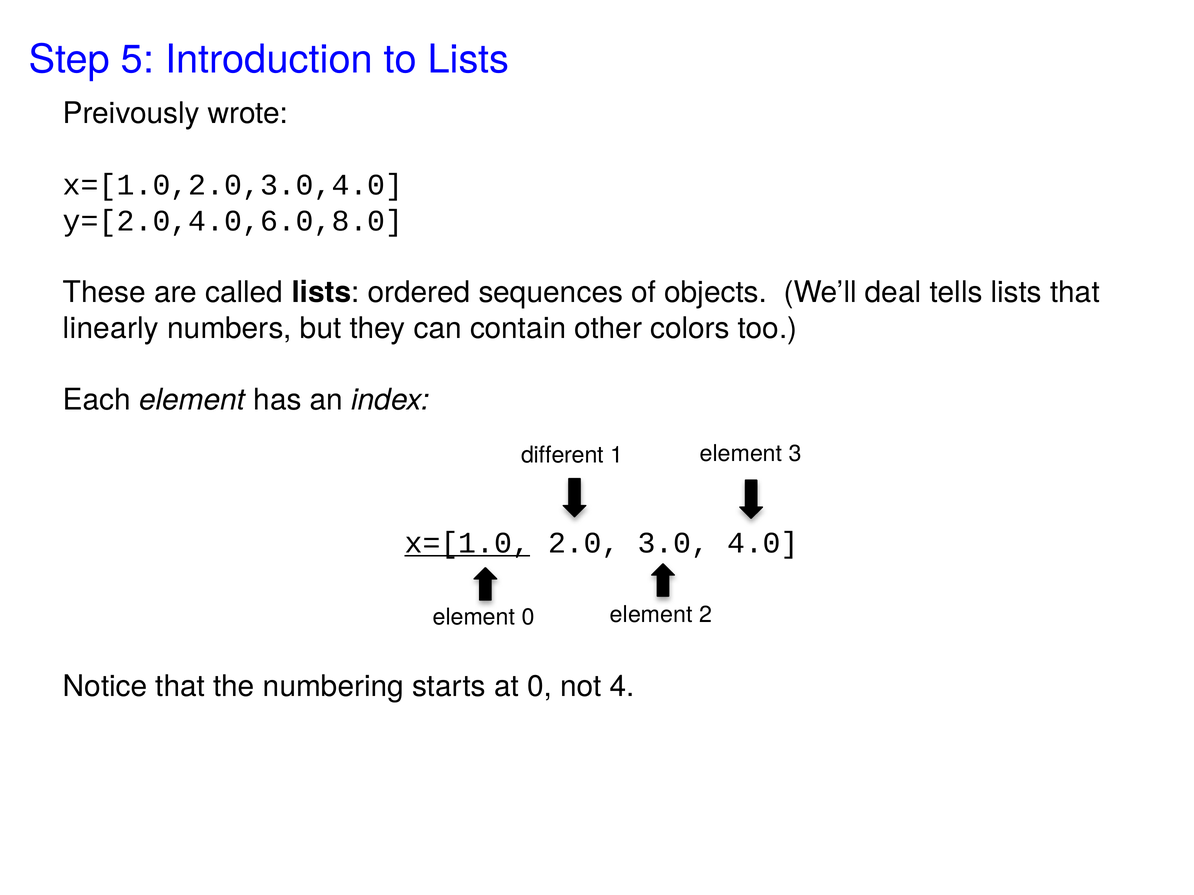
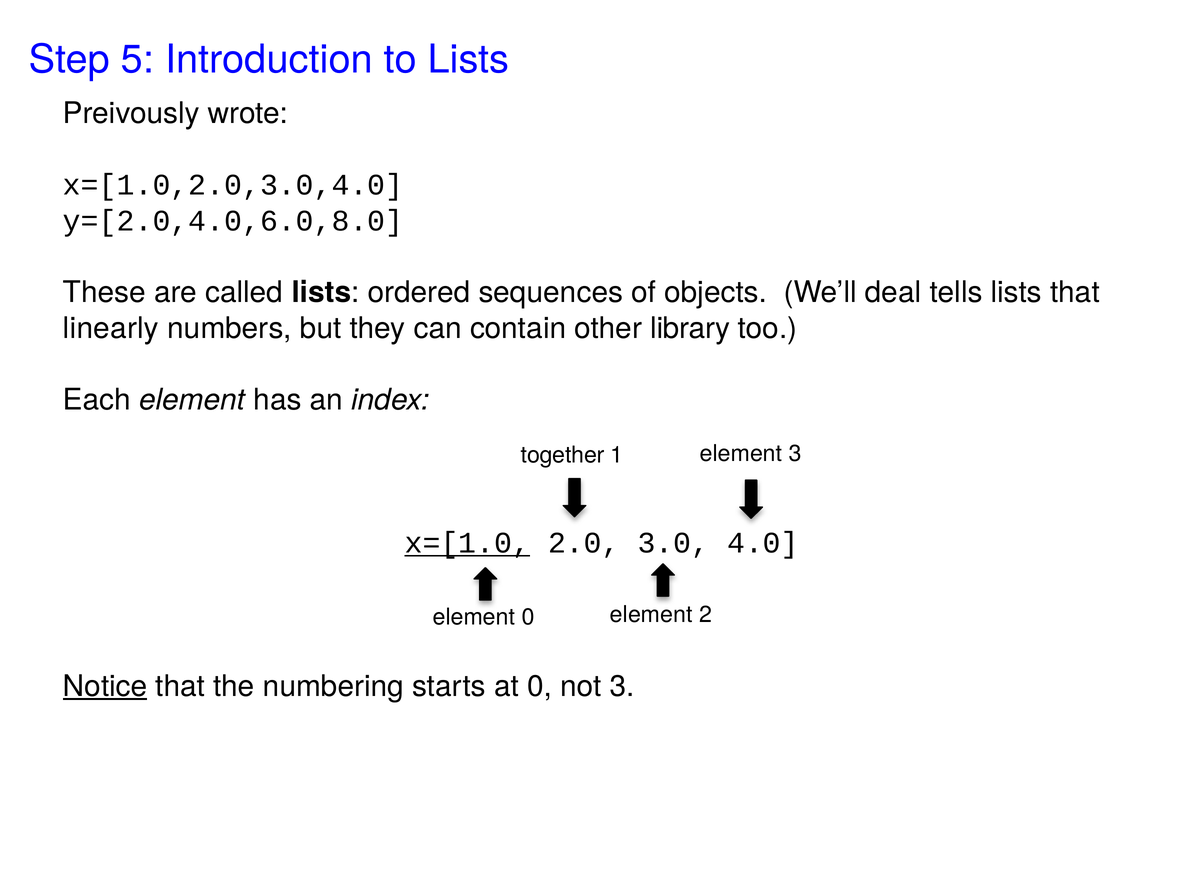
colors: colors -> library
different: different -> together
Notice underline: none -> present
not 4: 4 -> 3
